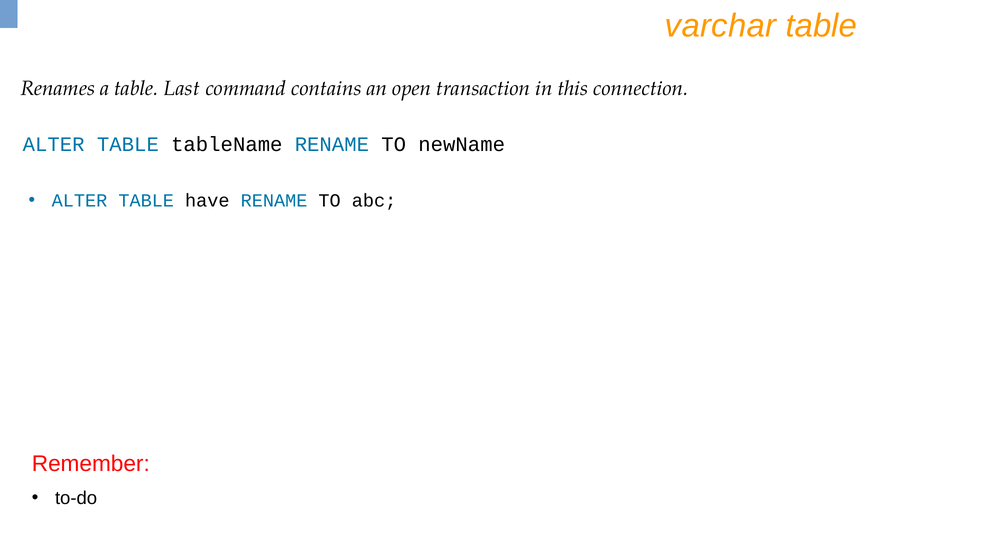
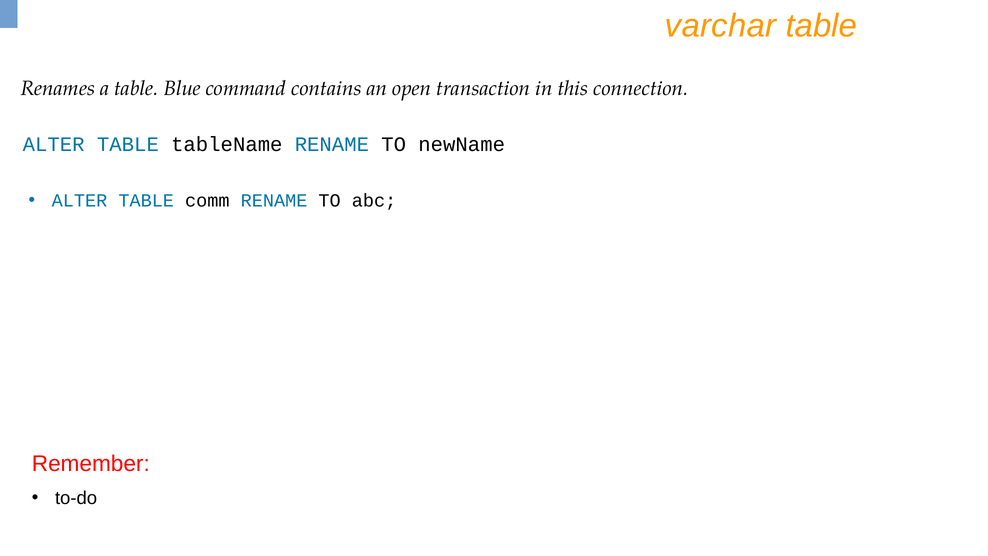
Last: Last -> Blue
have: have -> comm
